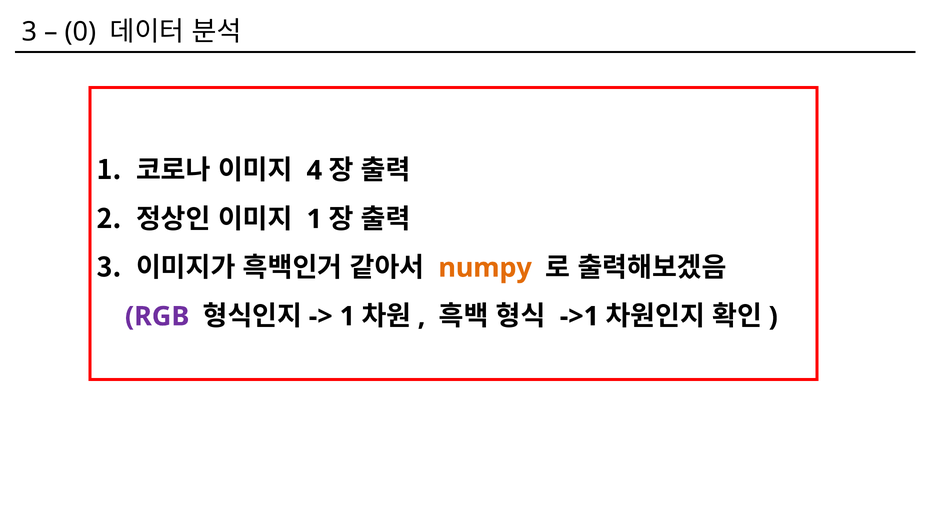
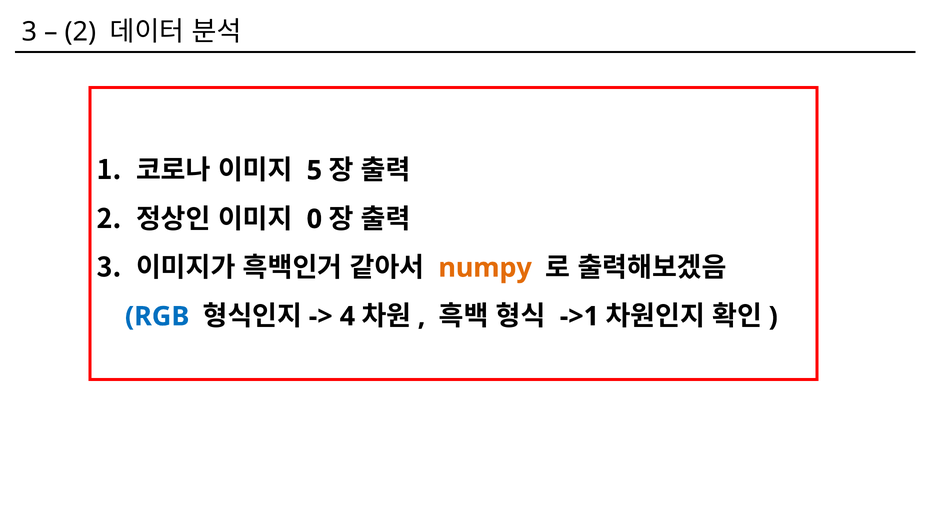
0 at (80, 32): 0 -> 2
4: 4 -> 5
1 at (314, 219): 1 -> 0
RGB colour: purple -> blue
1 at (347, 317): 1 -> 4
